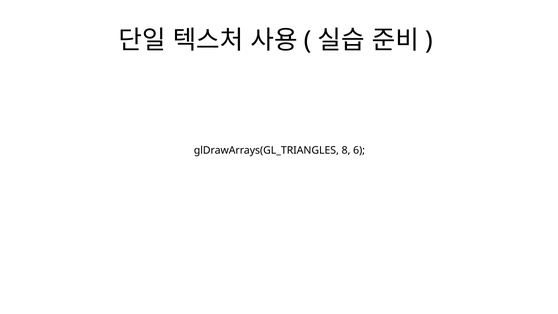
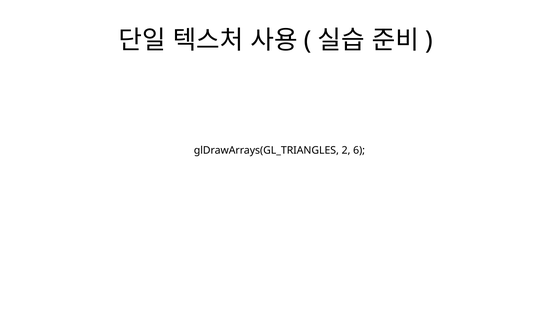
8: 8 -> 2
